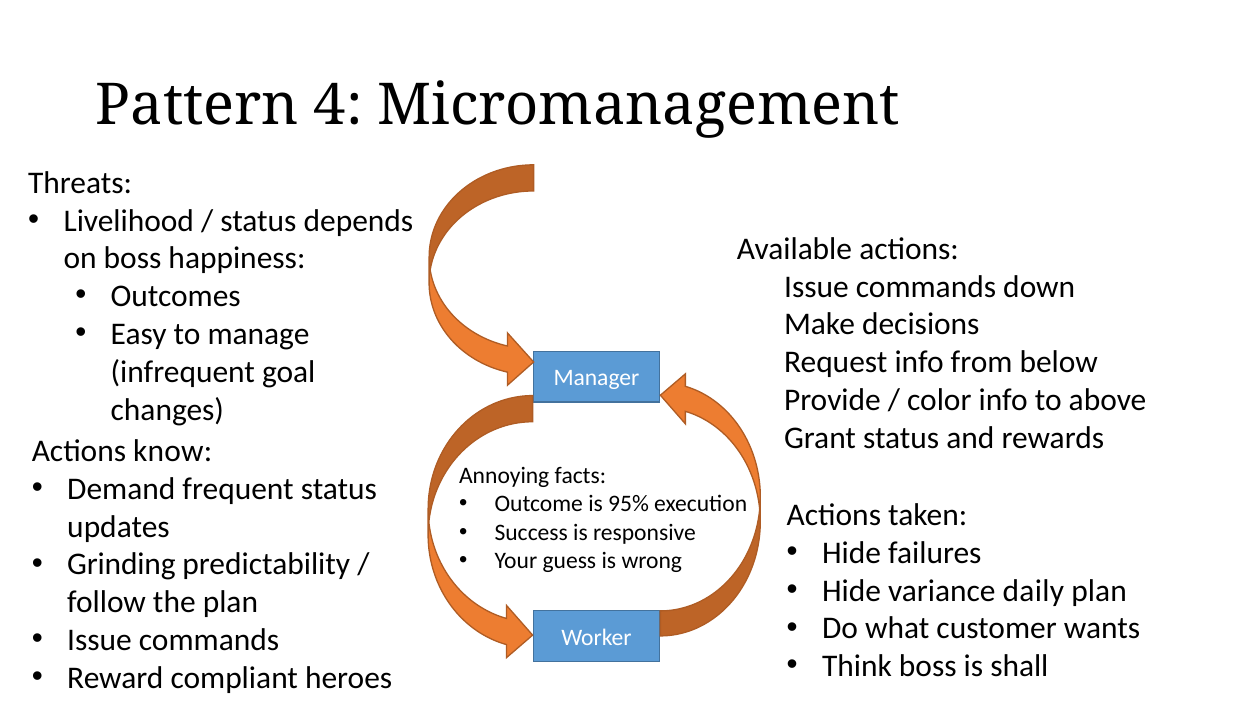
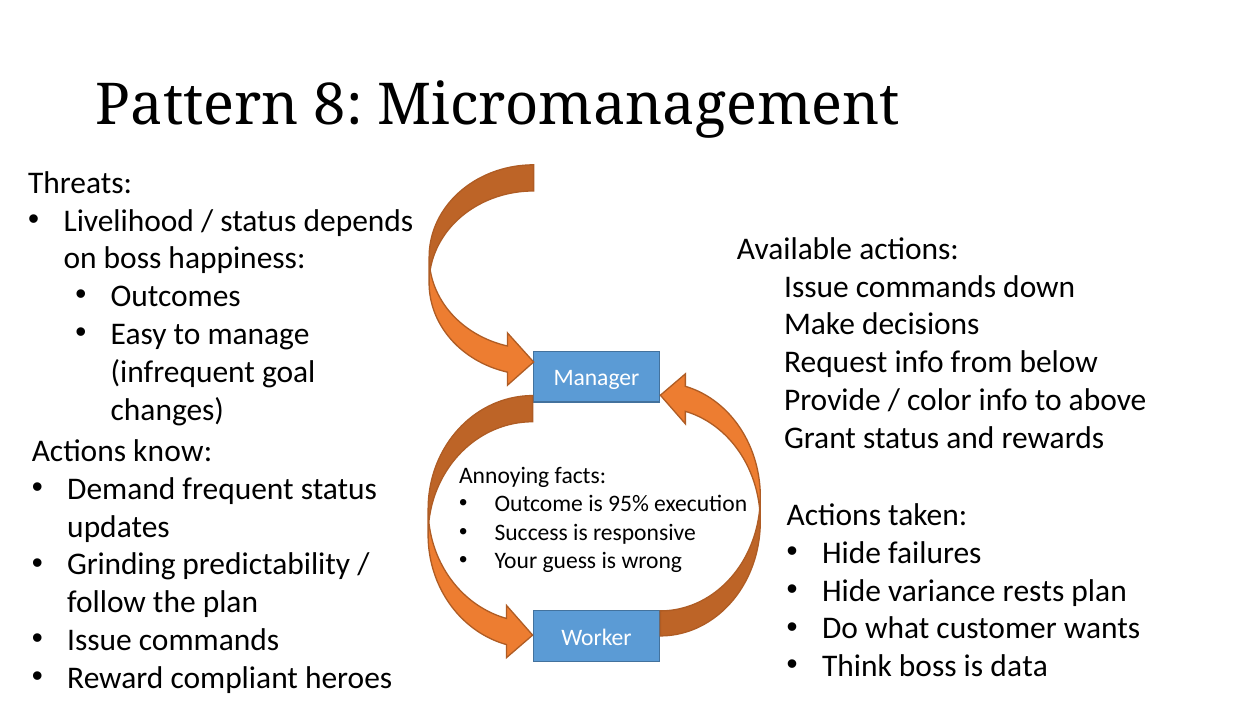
4: 4 -> 8
daily: daily -> rests
shall: shall -> data
